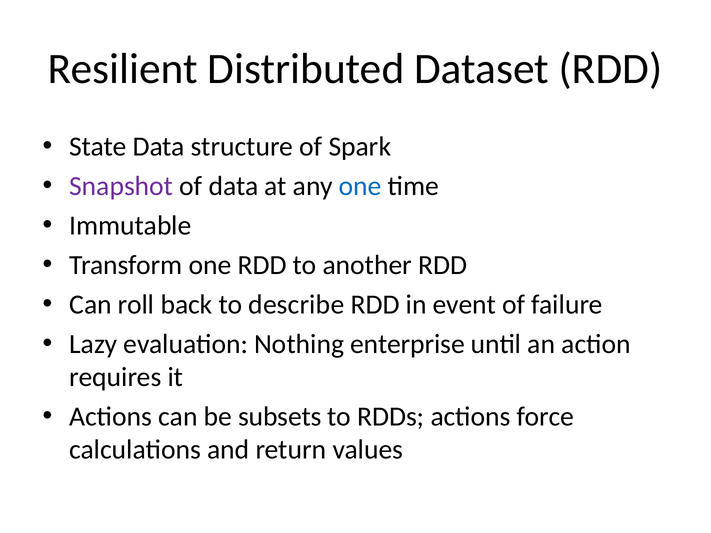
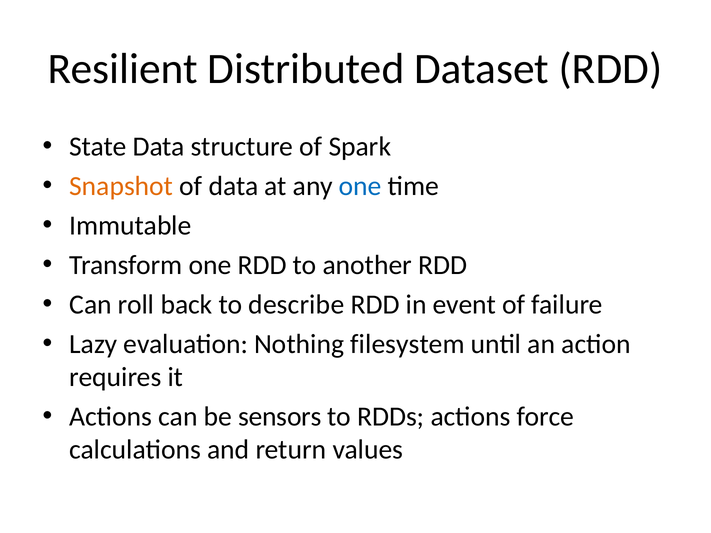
Snapshot colour: purple -> orange
enterprise: enterprise -> filesystem
subsets: subsets -> sensors
